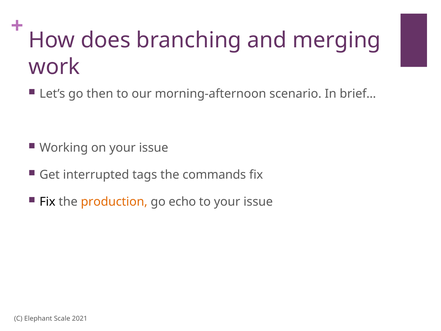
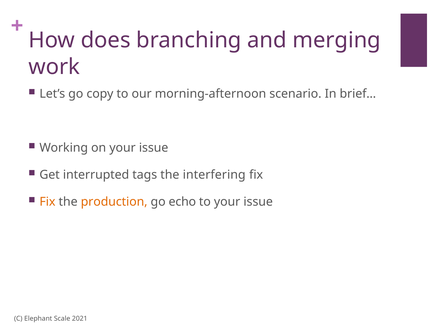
then: then -> copy
commands: commands -> interfering
Fix at (47, 202) colour: black -> orange
